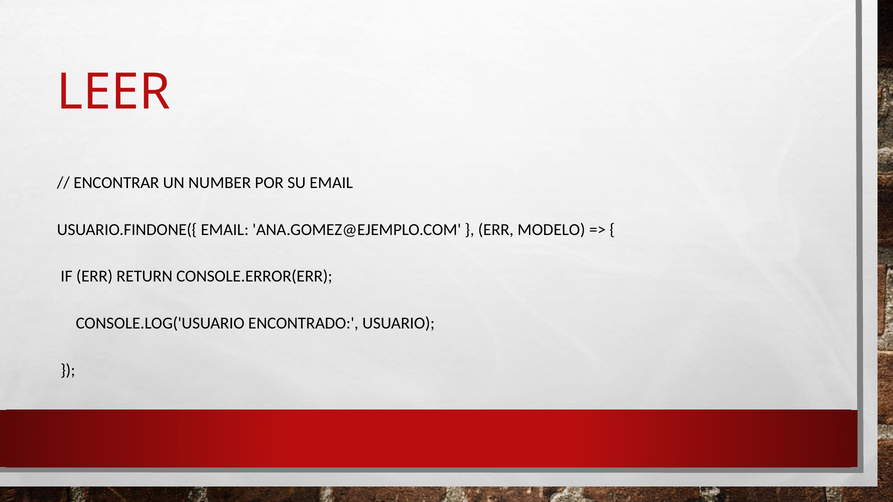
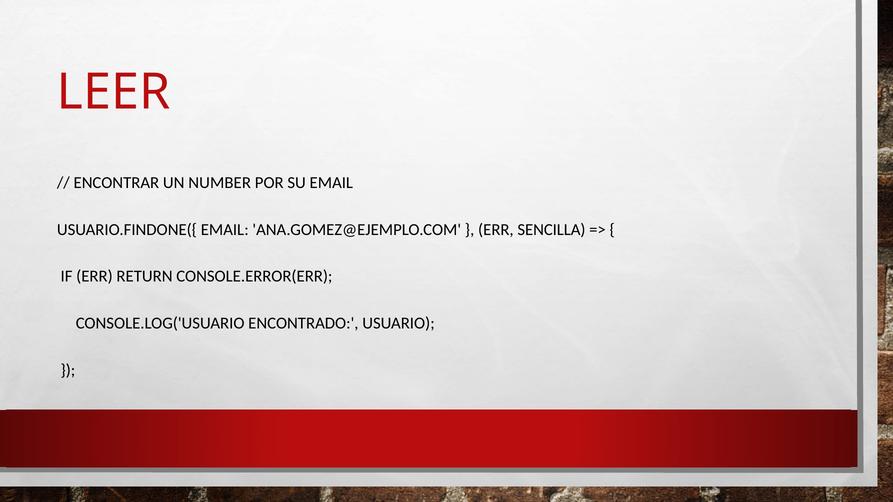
MODELO: MODELO -> SENCILLA
